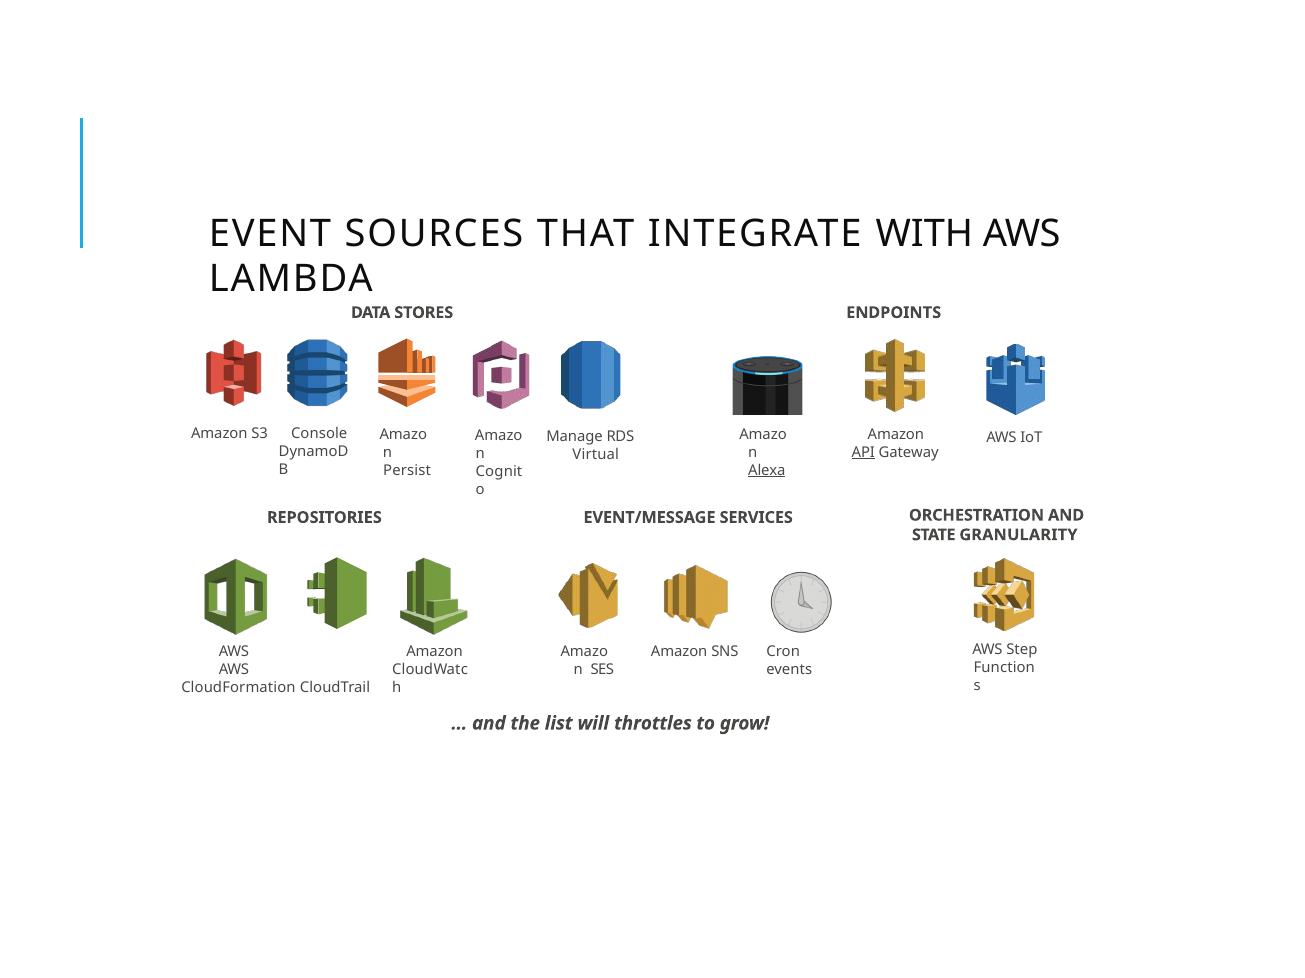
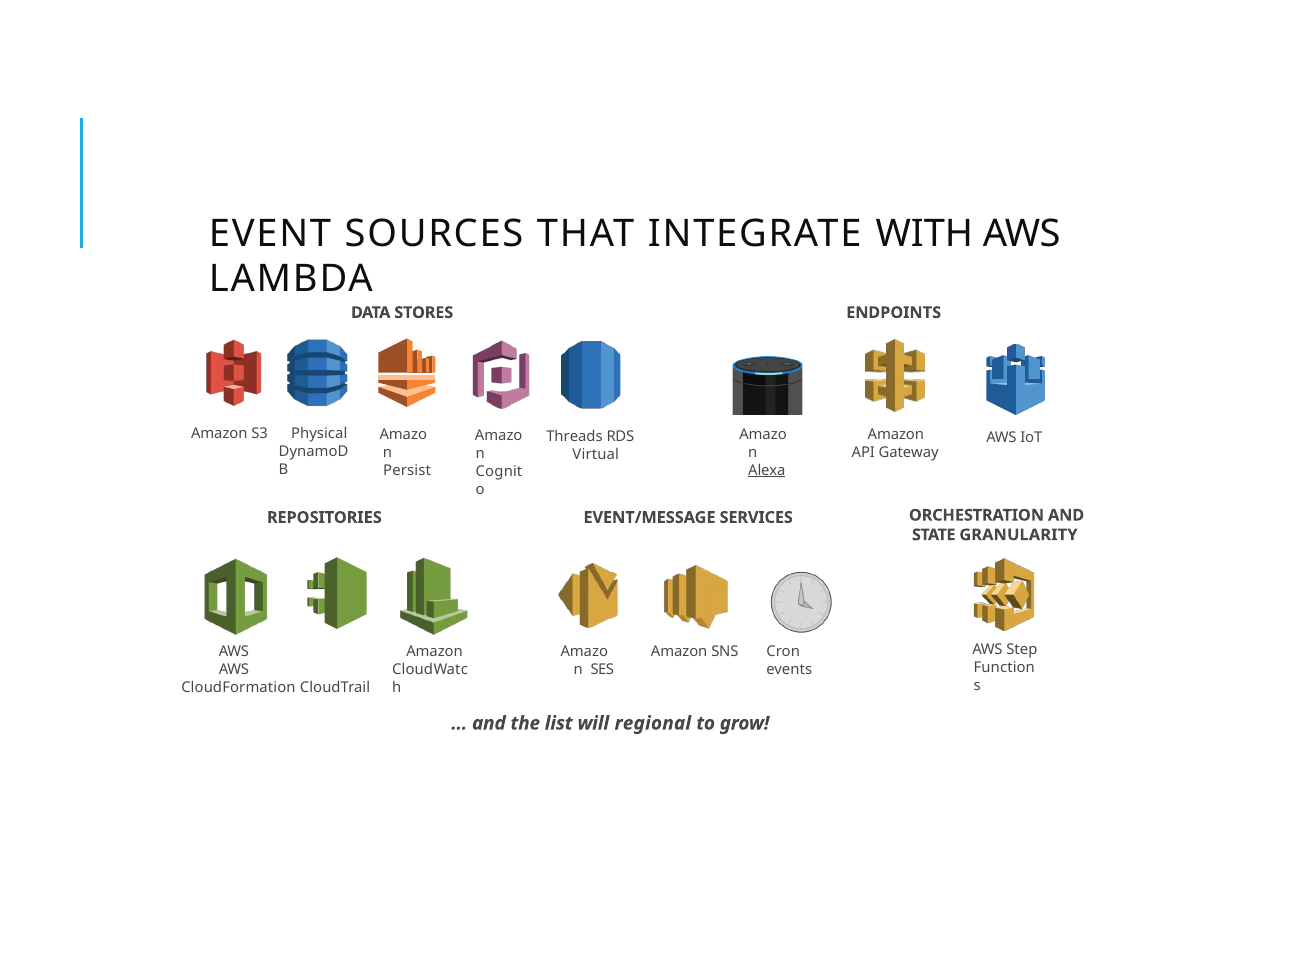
Console: Console -> Physical
Manage: Manage -> Threads
API underline: present -> none
throttles: throttles -> regional
